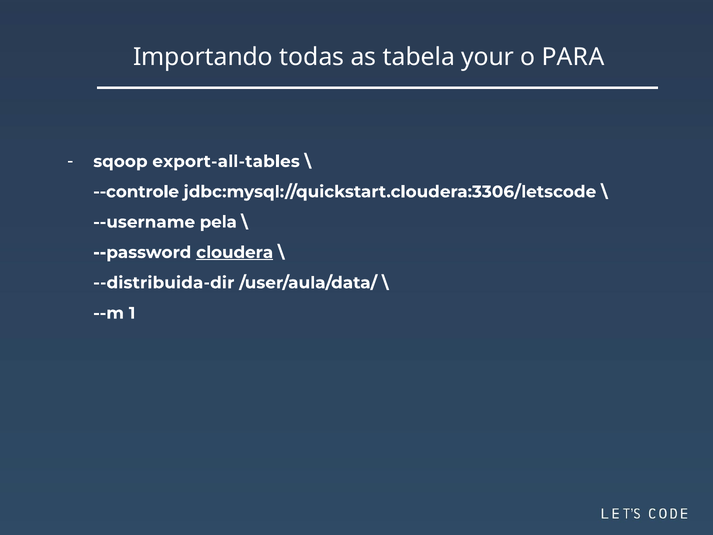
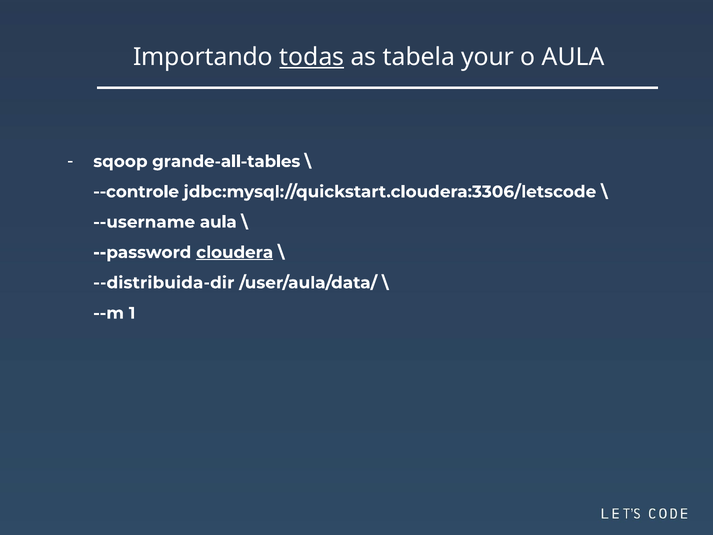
todas underline: none -> present
o PARA: PARA -> AULA
export-all-tables: export-all-tables -> grande-all-tables
--username pela: pela -> aula
